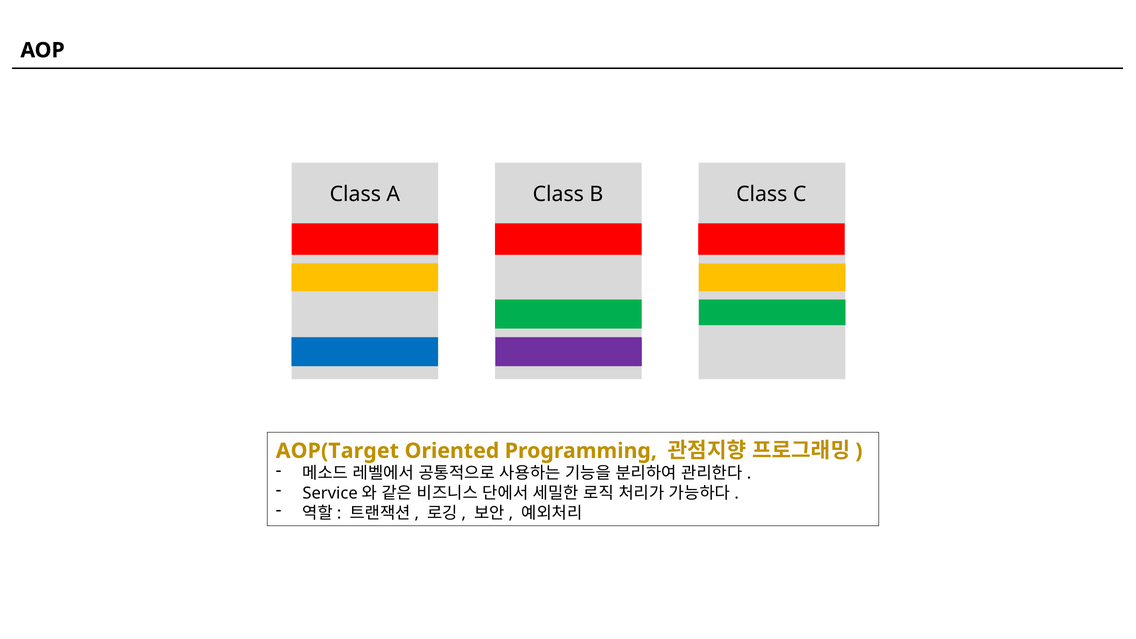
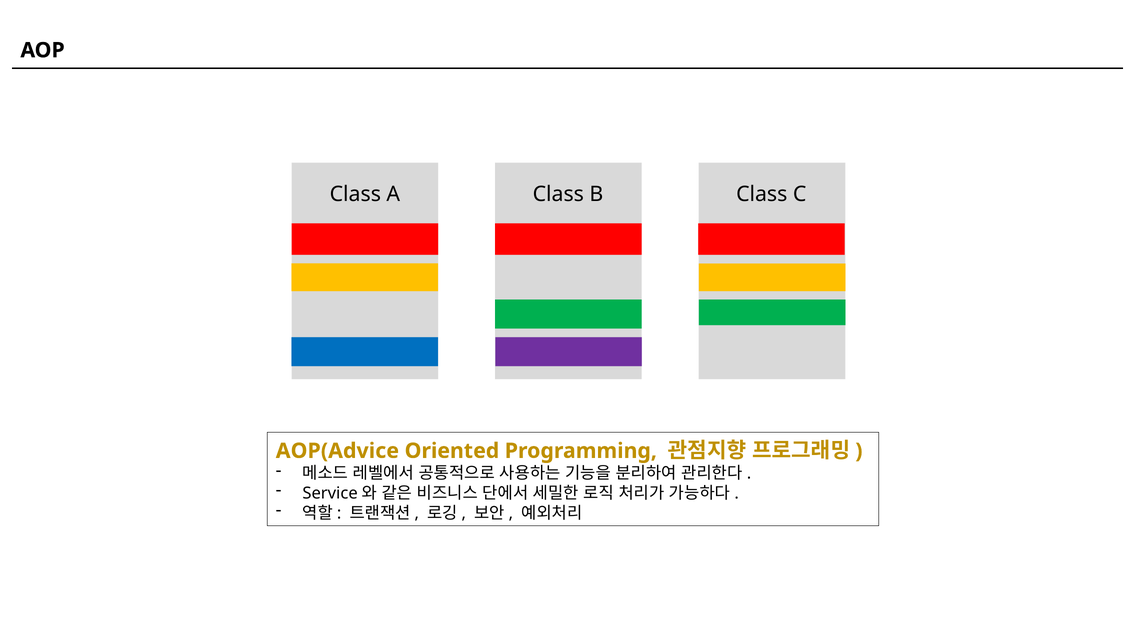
AOP(Target: AOP(Target -> AOP(Advice
